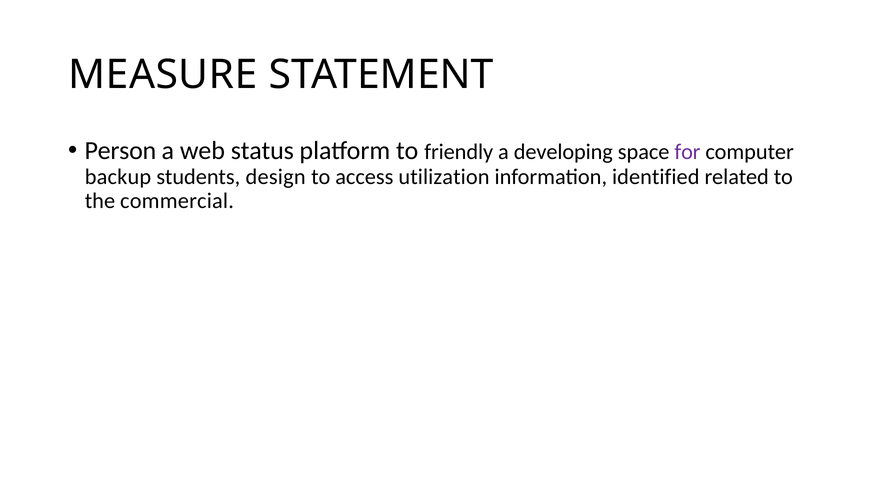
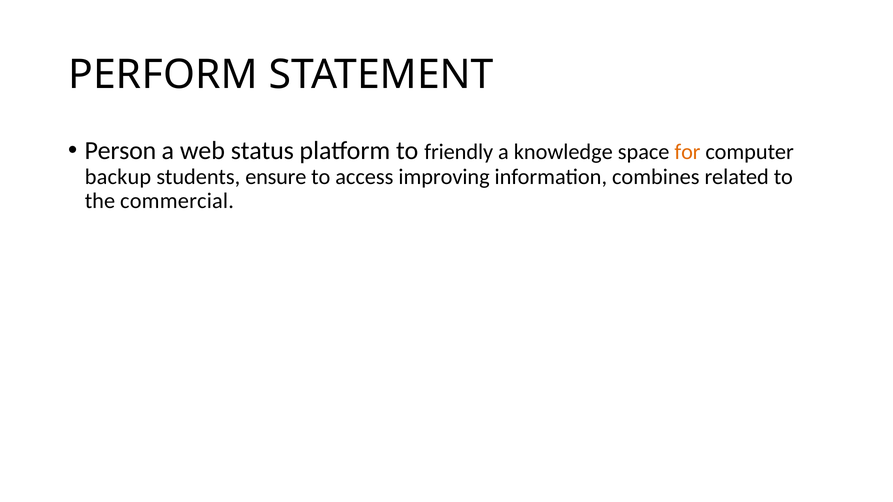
MEASURE: MEASURE -> PERFORM
developing: developing -> knowledge
for colour: purple -> orange
design: design -> ensure
utilization: utilization -> improving
identified: identified -> combines
